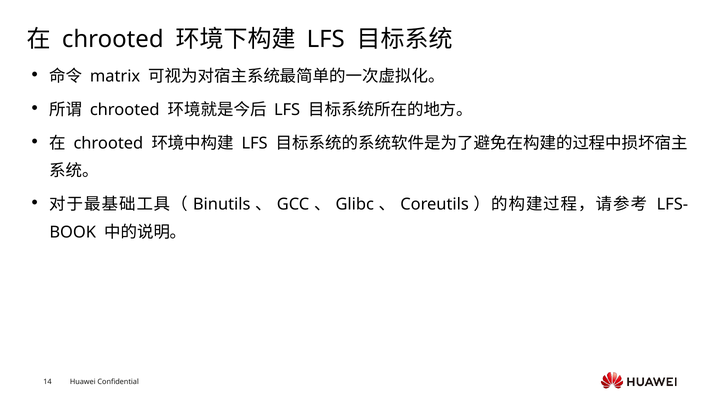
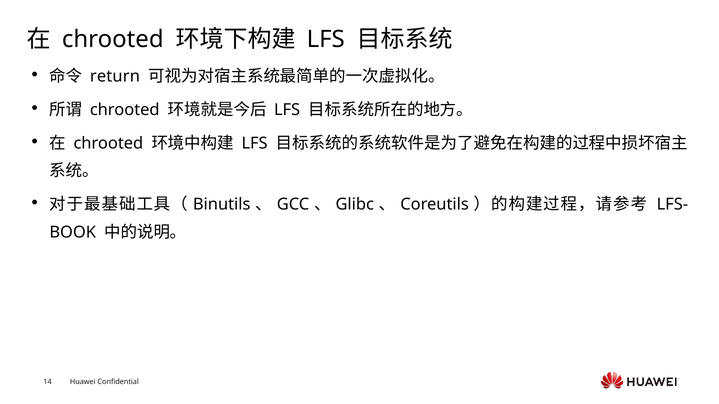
matrix: matrix -> return
